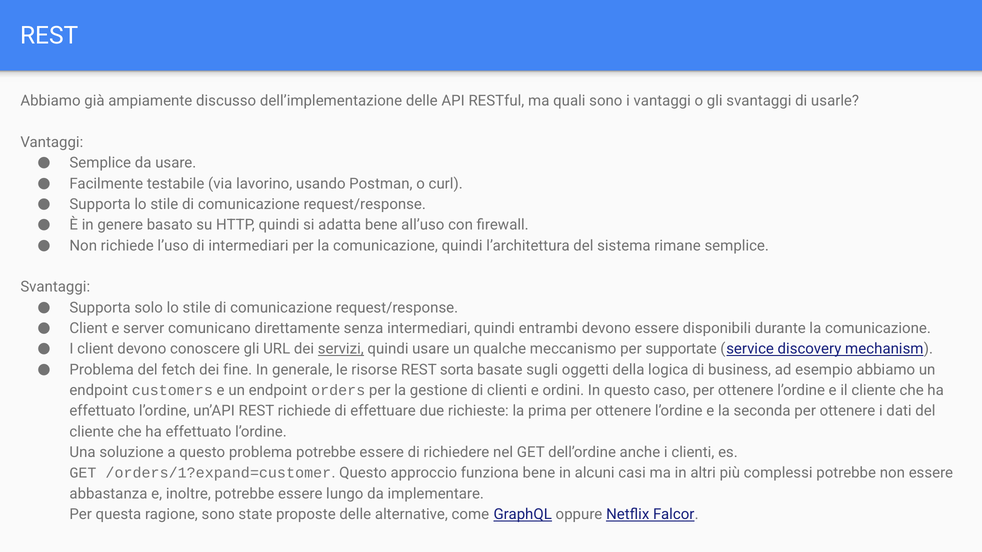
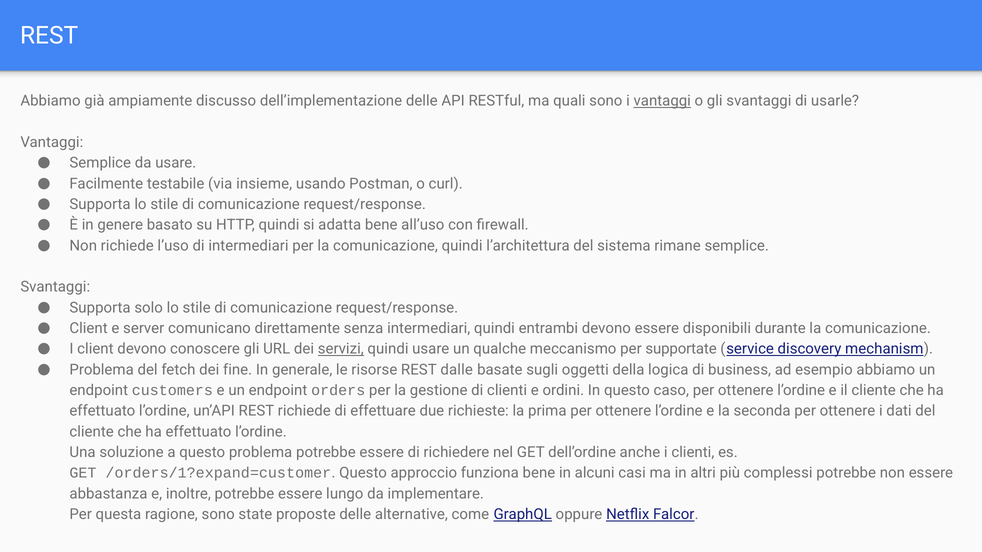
vantaggi at (662, 101) underline: none -> present
lavorino: lavorino -> insieme
sorta: sorta -> dalle
